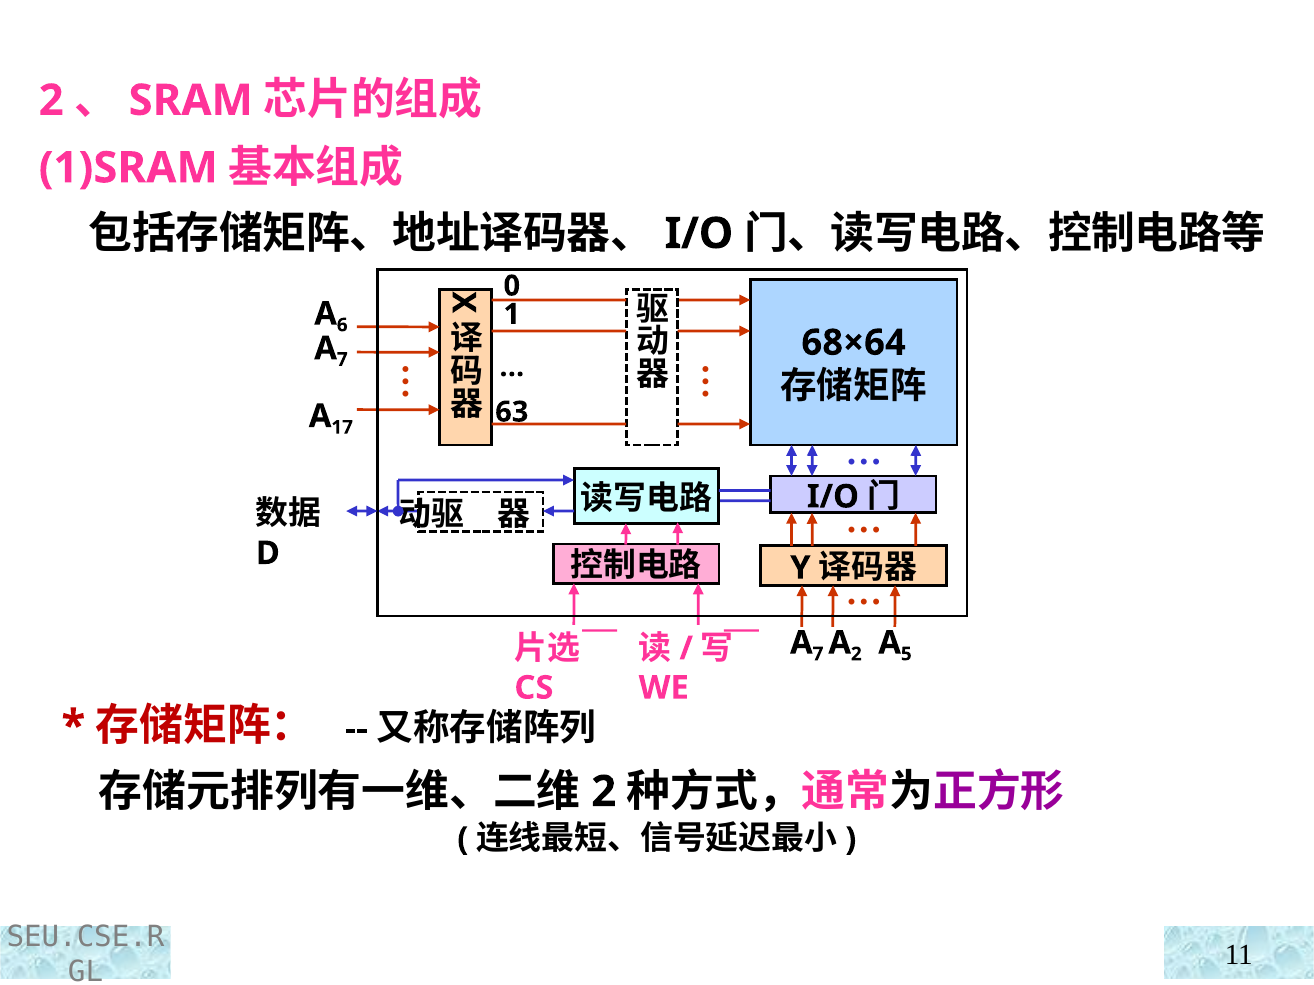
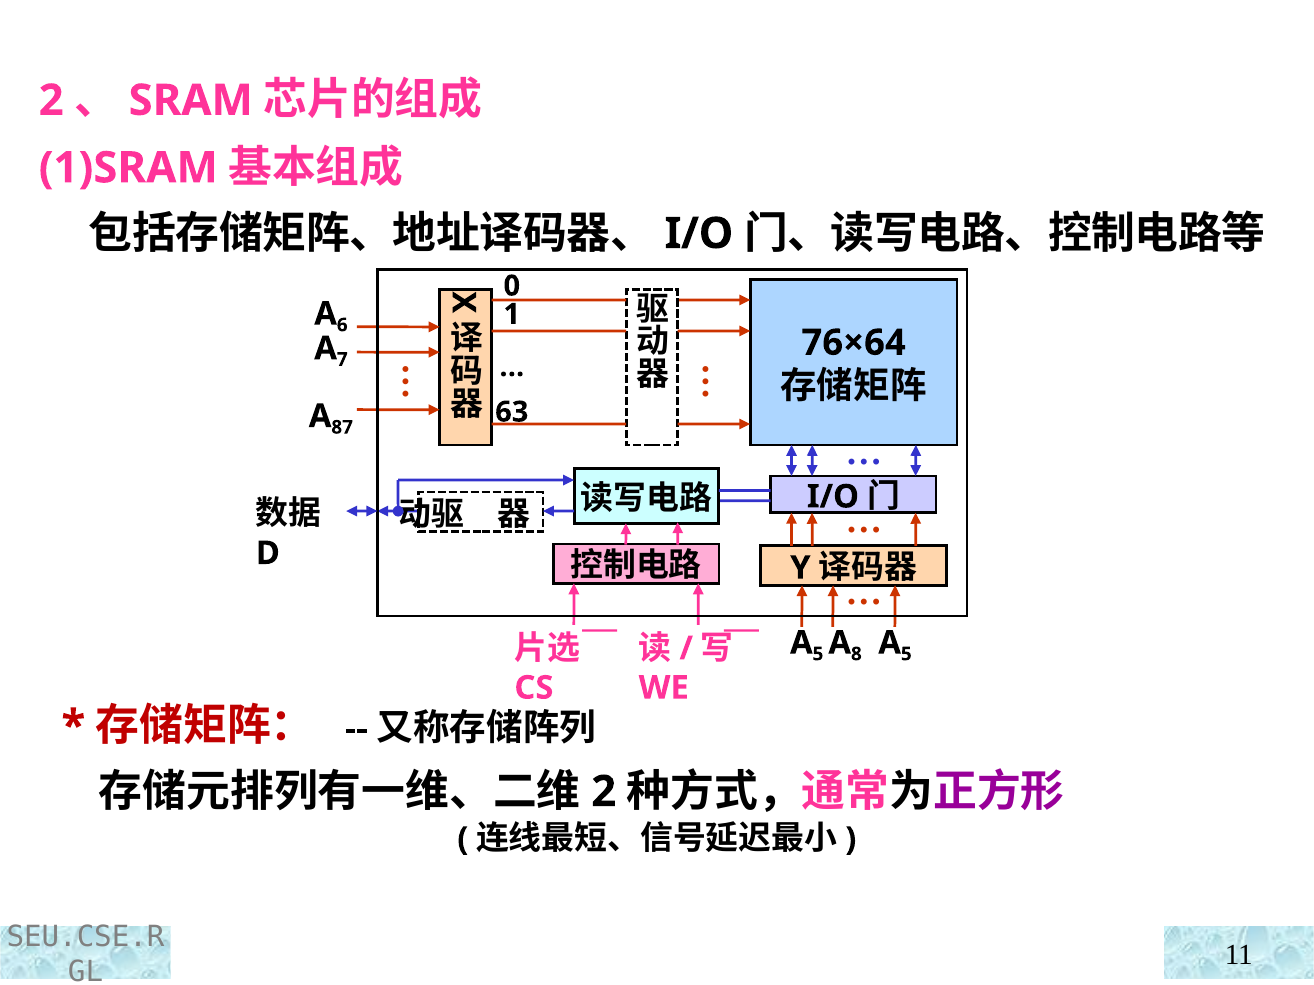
68×64: 68×64 -> 76×64
17: 17 -> 87
7 at (818, 654): 7 -> 5
2 at (856, 654): 2 -> 8
